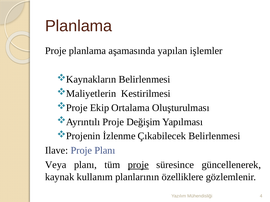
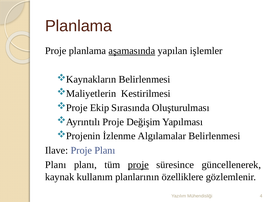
aşamasında underline: none -> present
Ortalama: Ortalama -> Sırasında
Çıkabilecek: Çıkabilecek -> Algılamalar
Veya at (56, 165): Veya -> Planı
